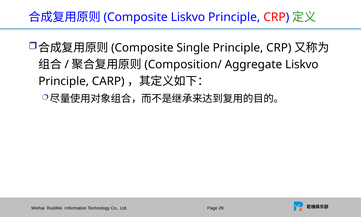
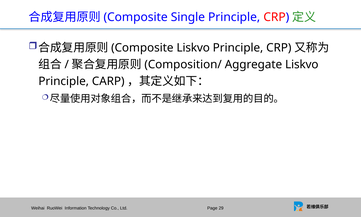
Liskvo at (188, 17): Liskvo -> Single
Single at (193, 48): Single -> Liskvo
